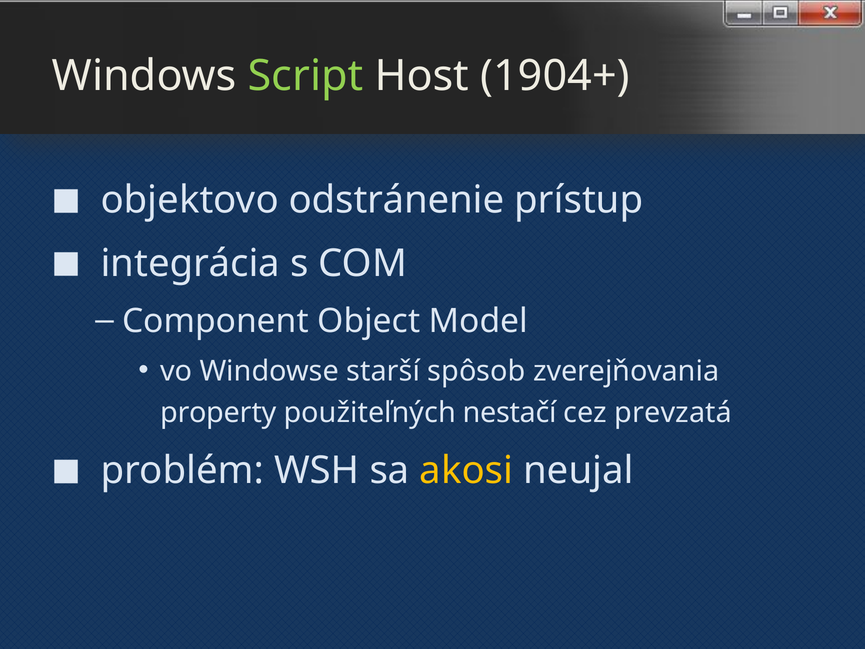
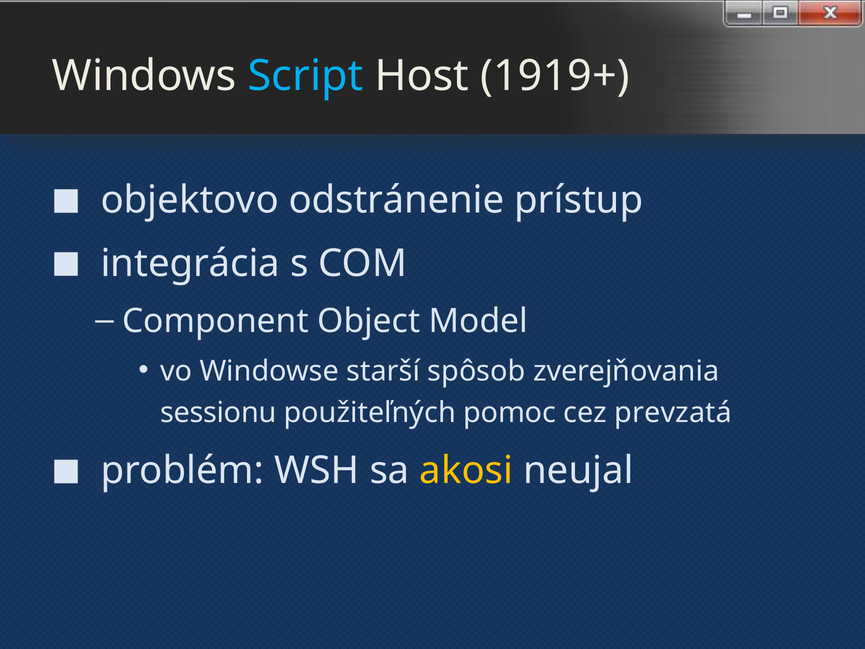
Script colour: light green -> light blue
1904+: 1904+ -> 1919+
property: property -> sessionu
nestačí: nestačí -> pomoc
